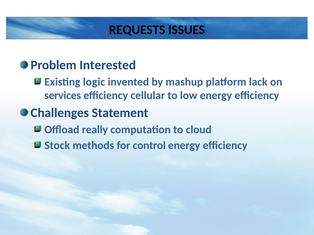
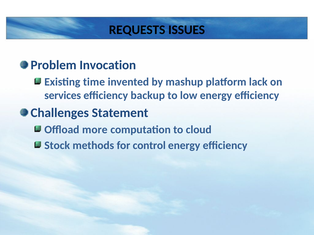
Interested: Interested -> Invocation
logic: logic -> time
cellular: cellular -> backup
really: really -> more
